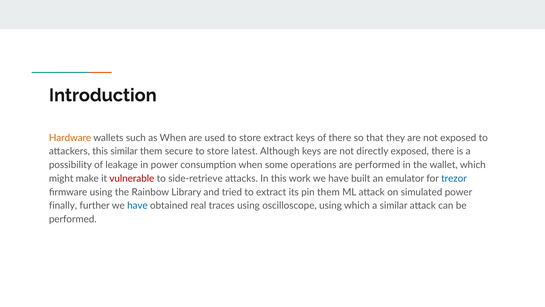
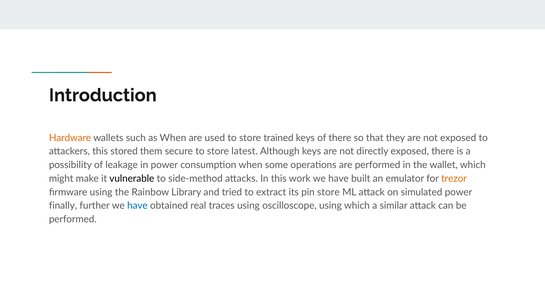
store extract: extract -> trained
this similar: similar -> stored
vulnerable colour: red -> black
side-retrieve: side-retrieve -> side-method
trezor colour: blue -> orange
pin them: them -> store
